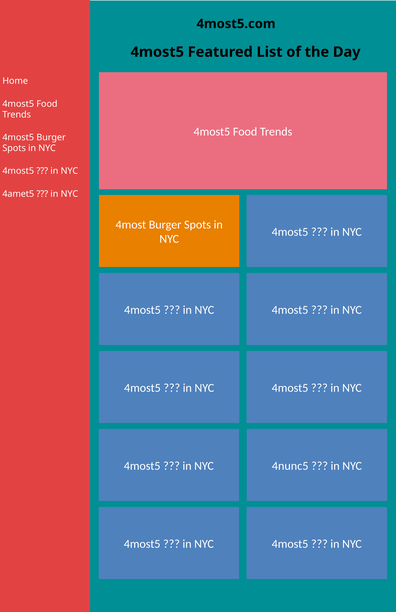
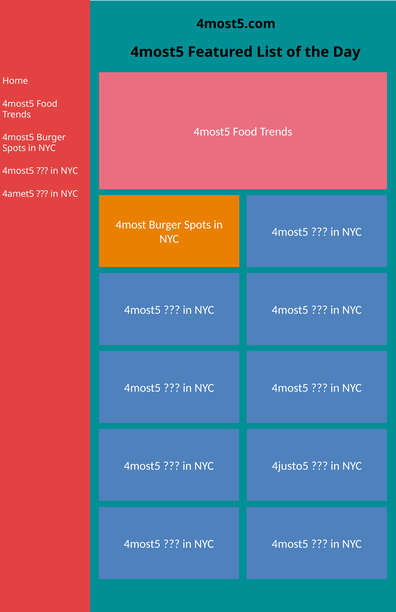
4nunc5: 4nunc5 -> 4justo5
